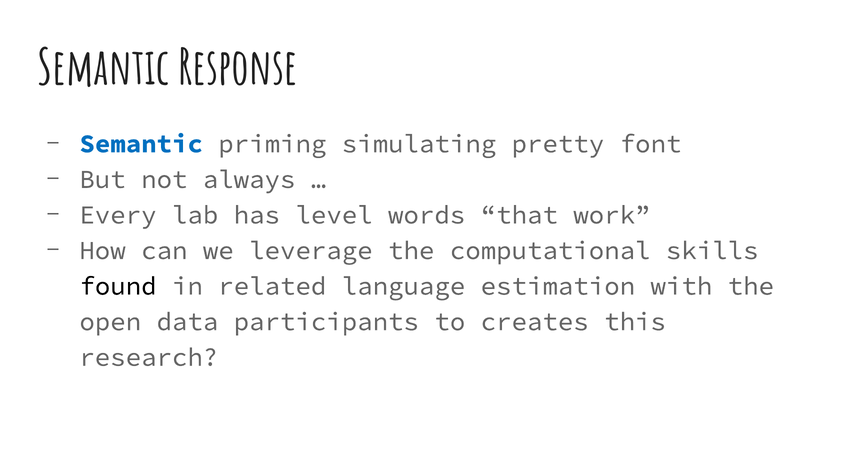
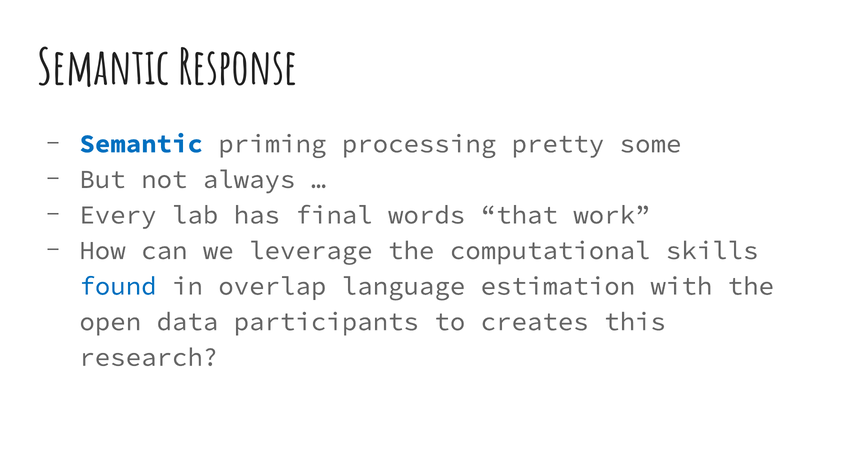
simulating: simulating -> processing
font: font -> some
level: level -> final
found colour: black -> blue
related: related -> overlap
